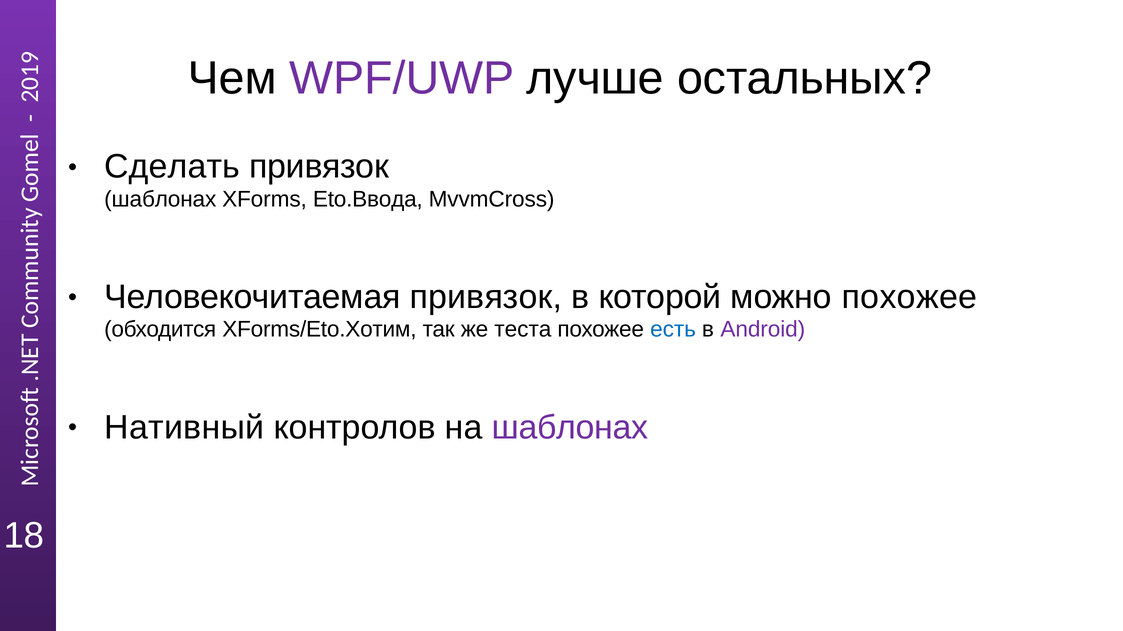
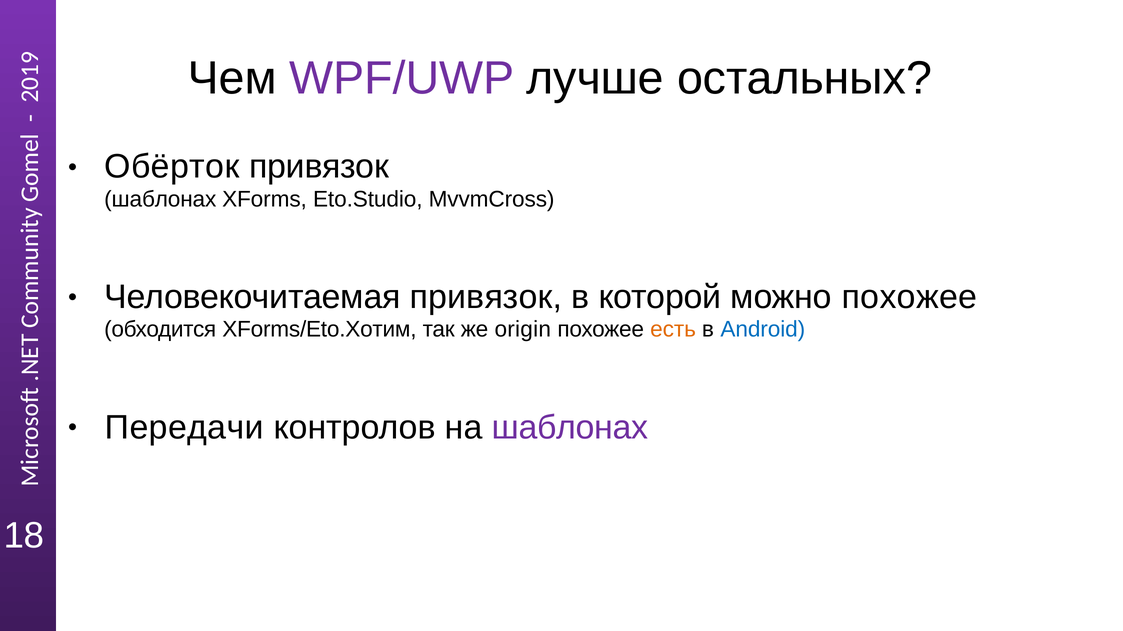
Сделать: Сделать -> Обёрток
Eto.Ввода: Eto.Ввода -> Eto.Studio
теста: теста -> origin
есть colour: blue -> orange
Android colour: purple -> blue
Нативный: Нативный -> Передачи
